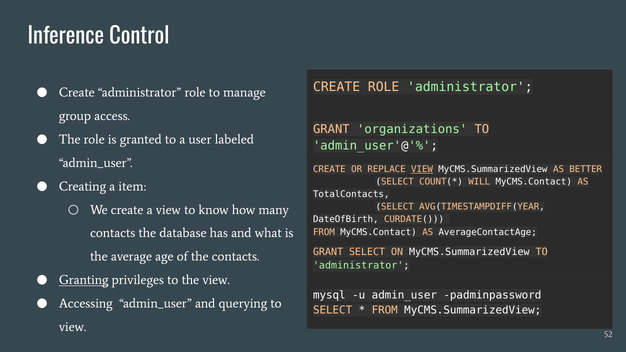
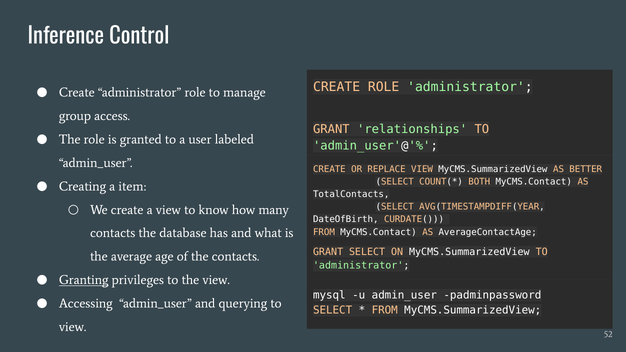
organizations: organizations -> relationships
VIEW at (422, 169) underline: present -> none
WILL: WILL -> BOTH
